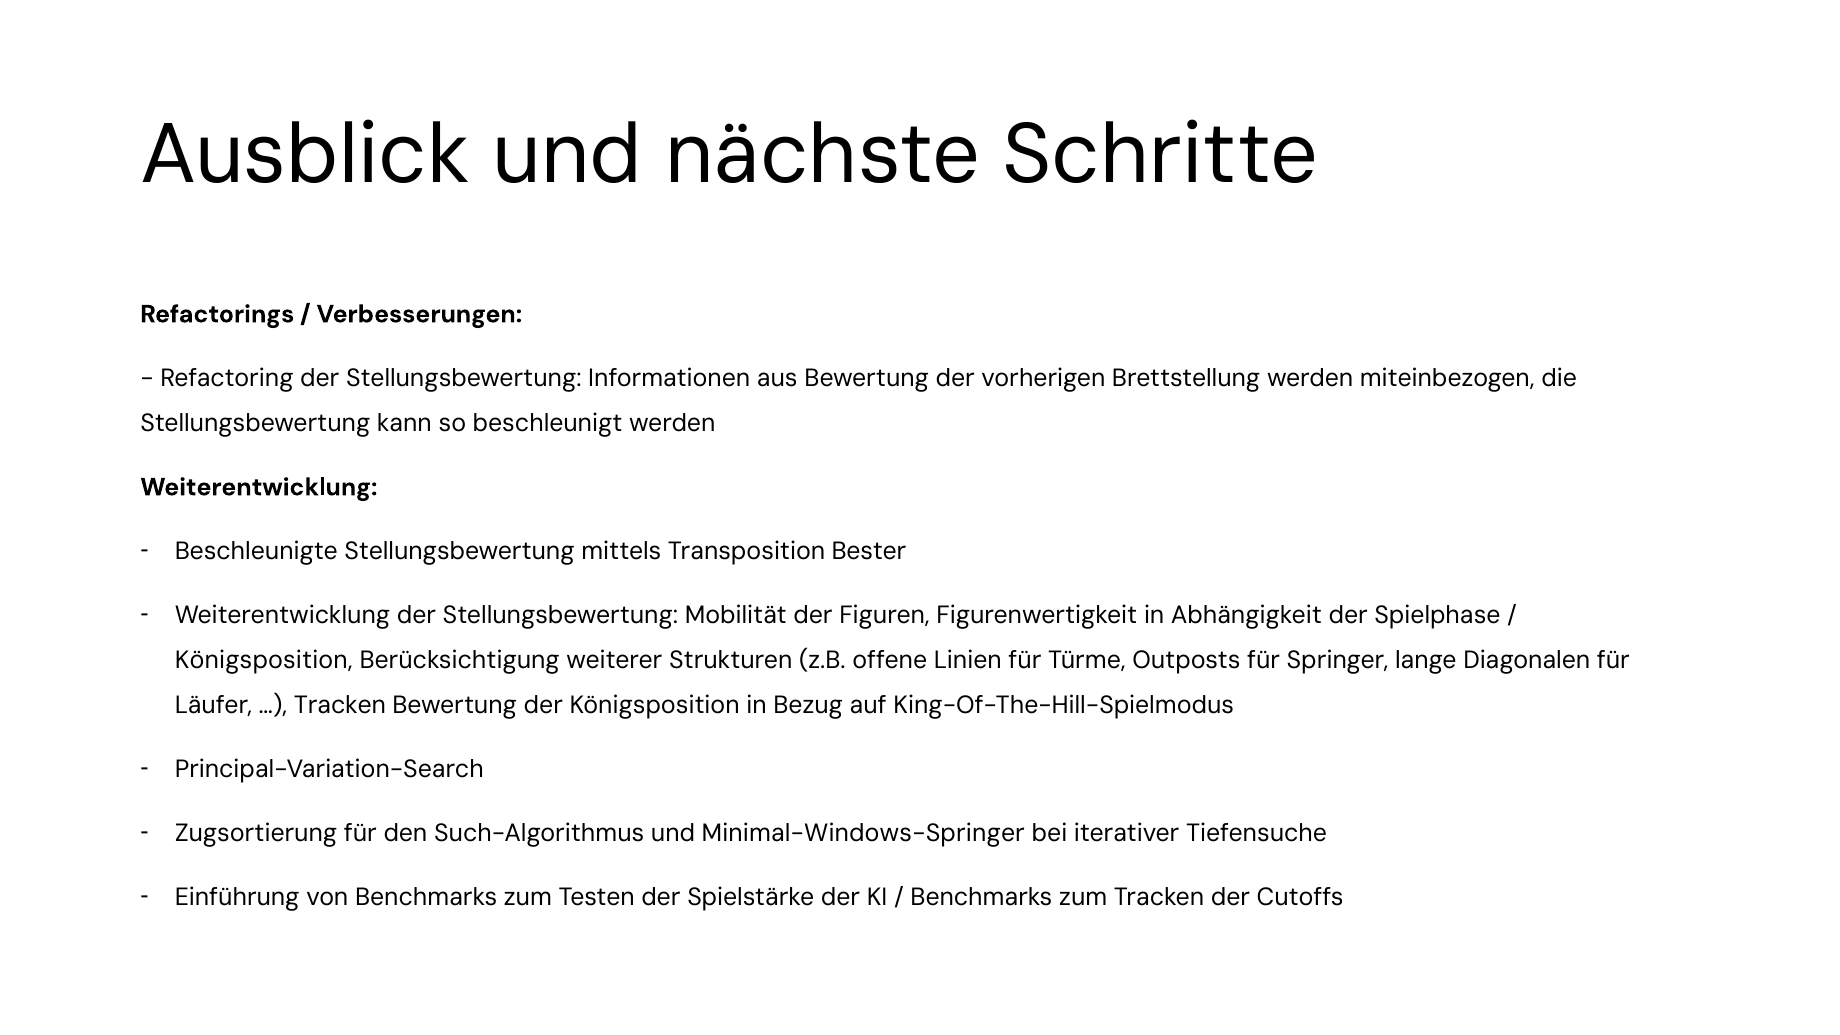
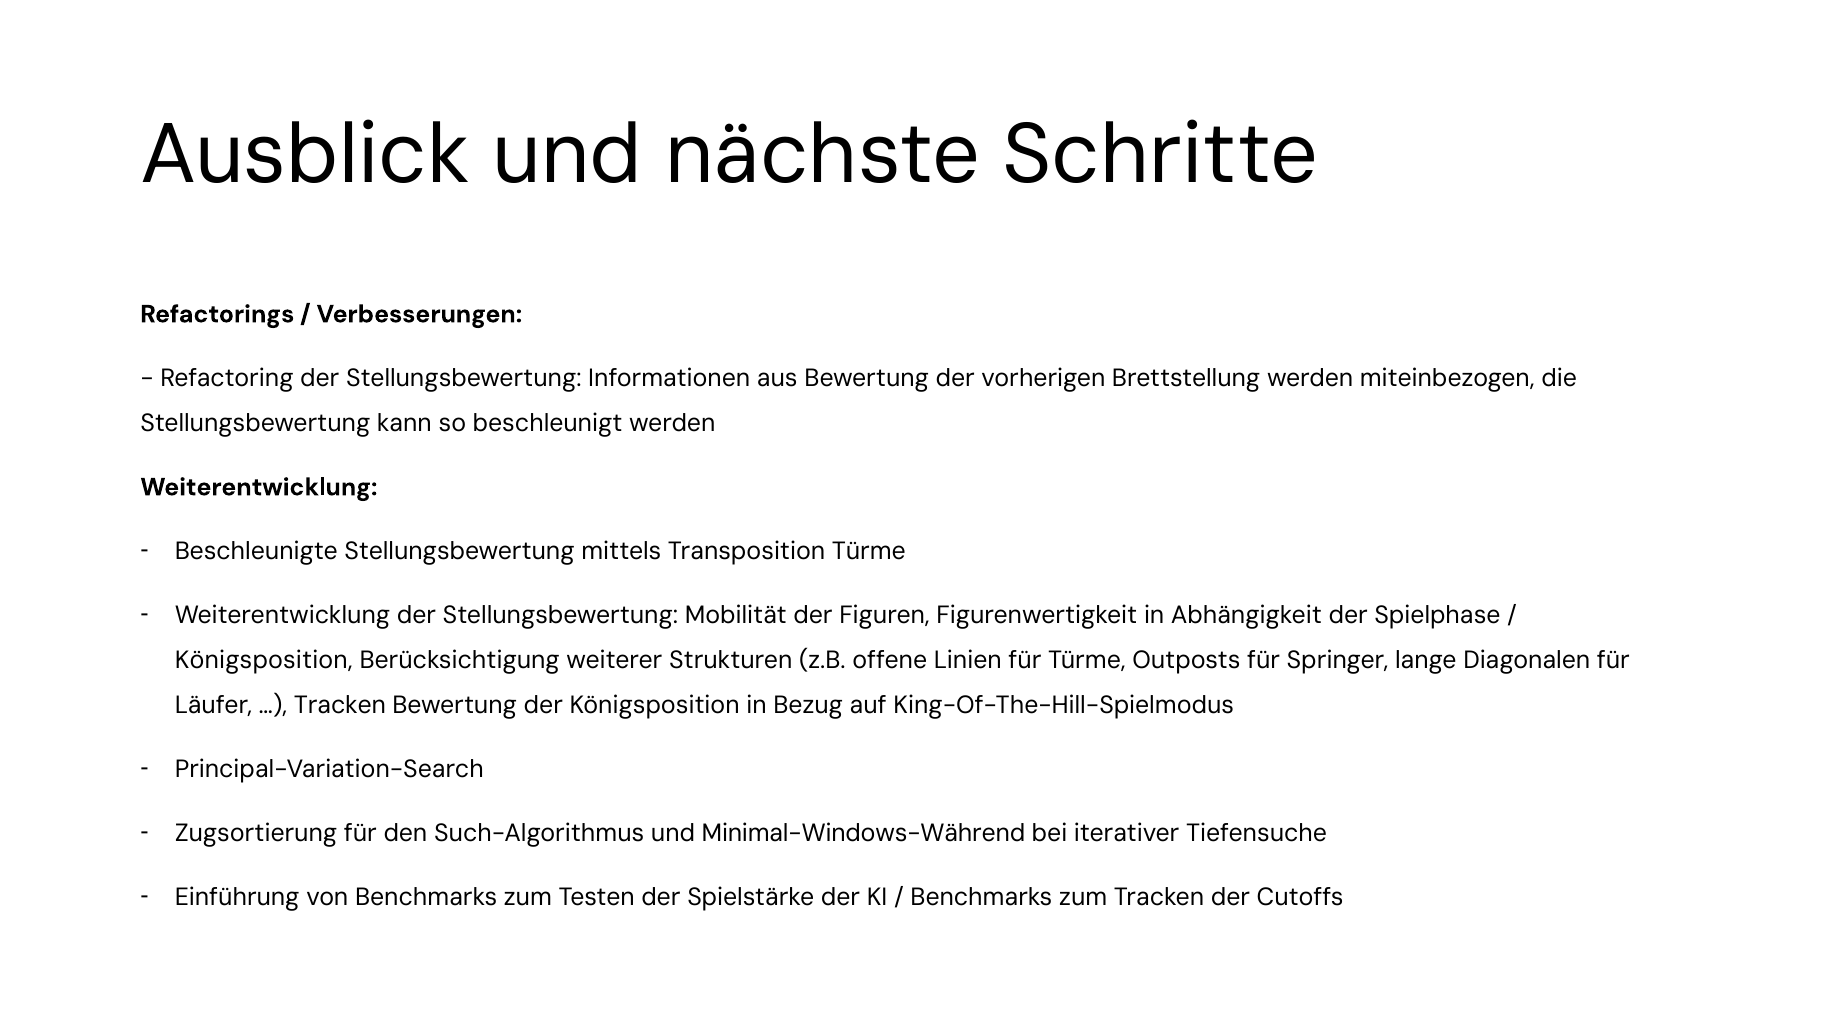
Transposition Bester: Bester -> Türme
Minimal-Windows-Springer: Minimal-Windows-Springer -> Minimal-Windows-Während
